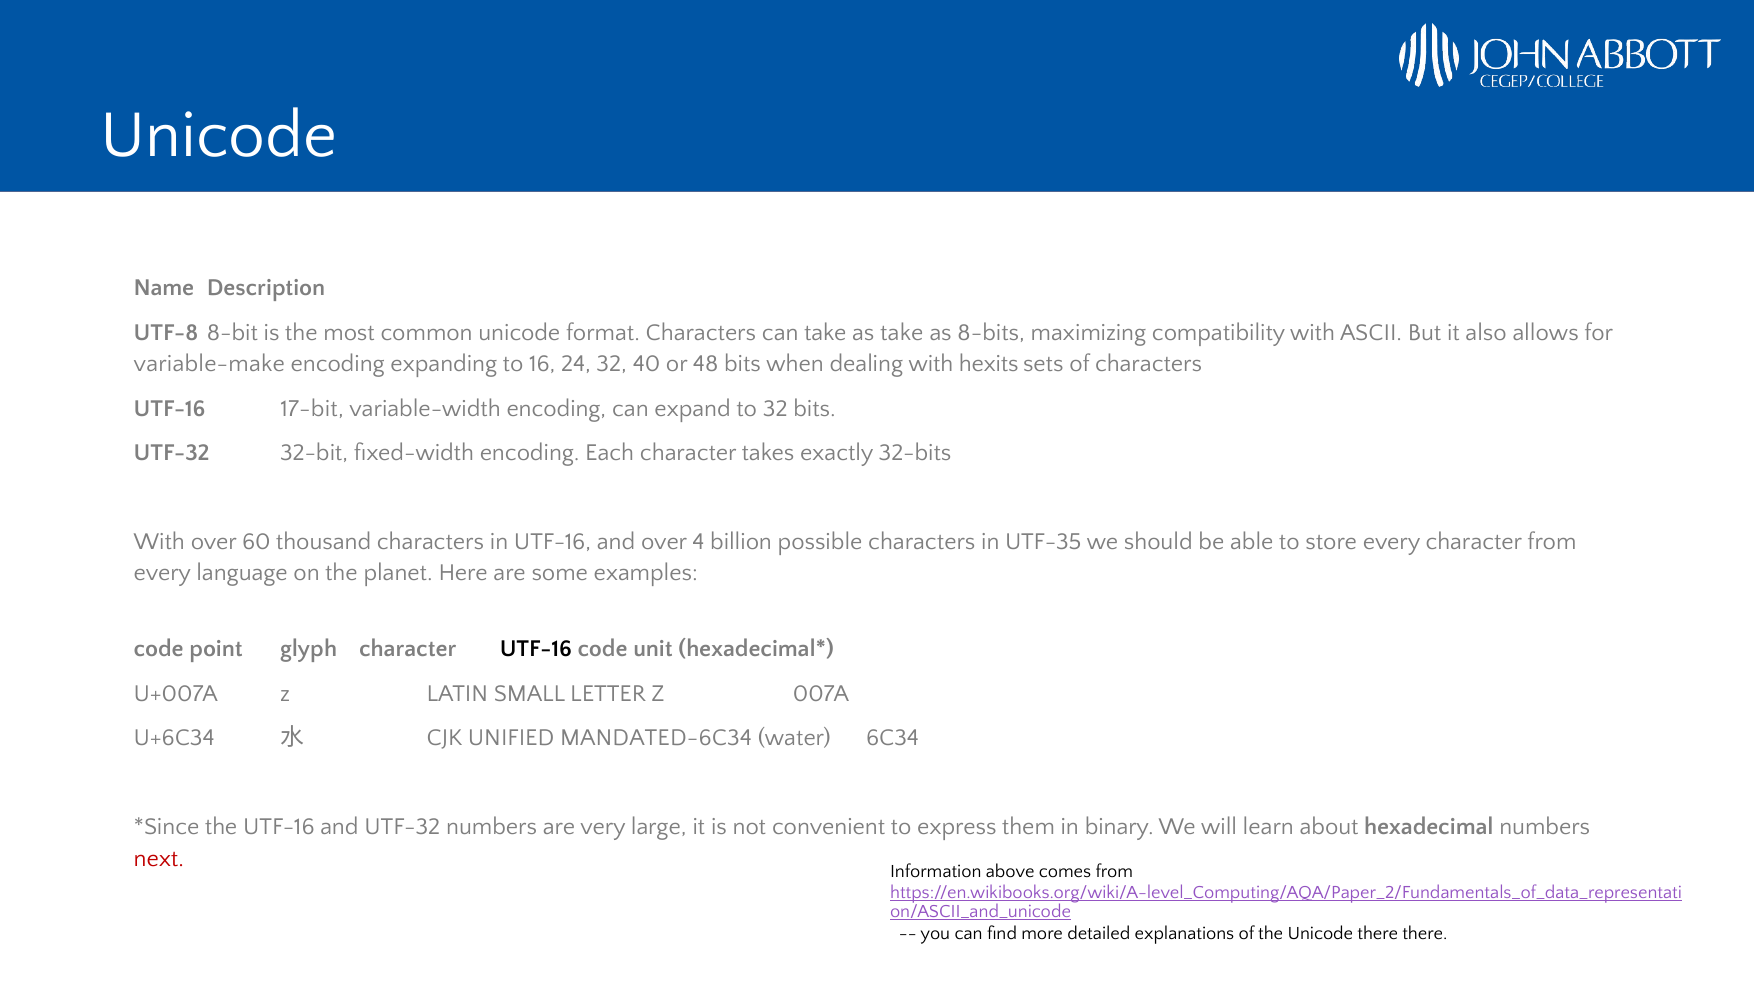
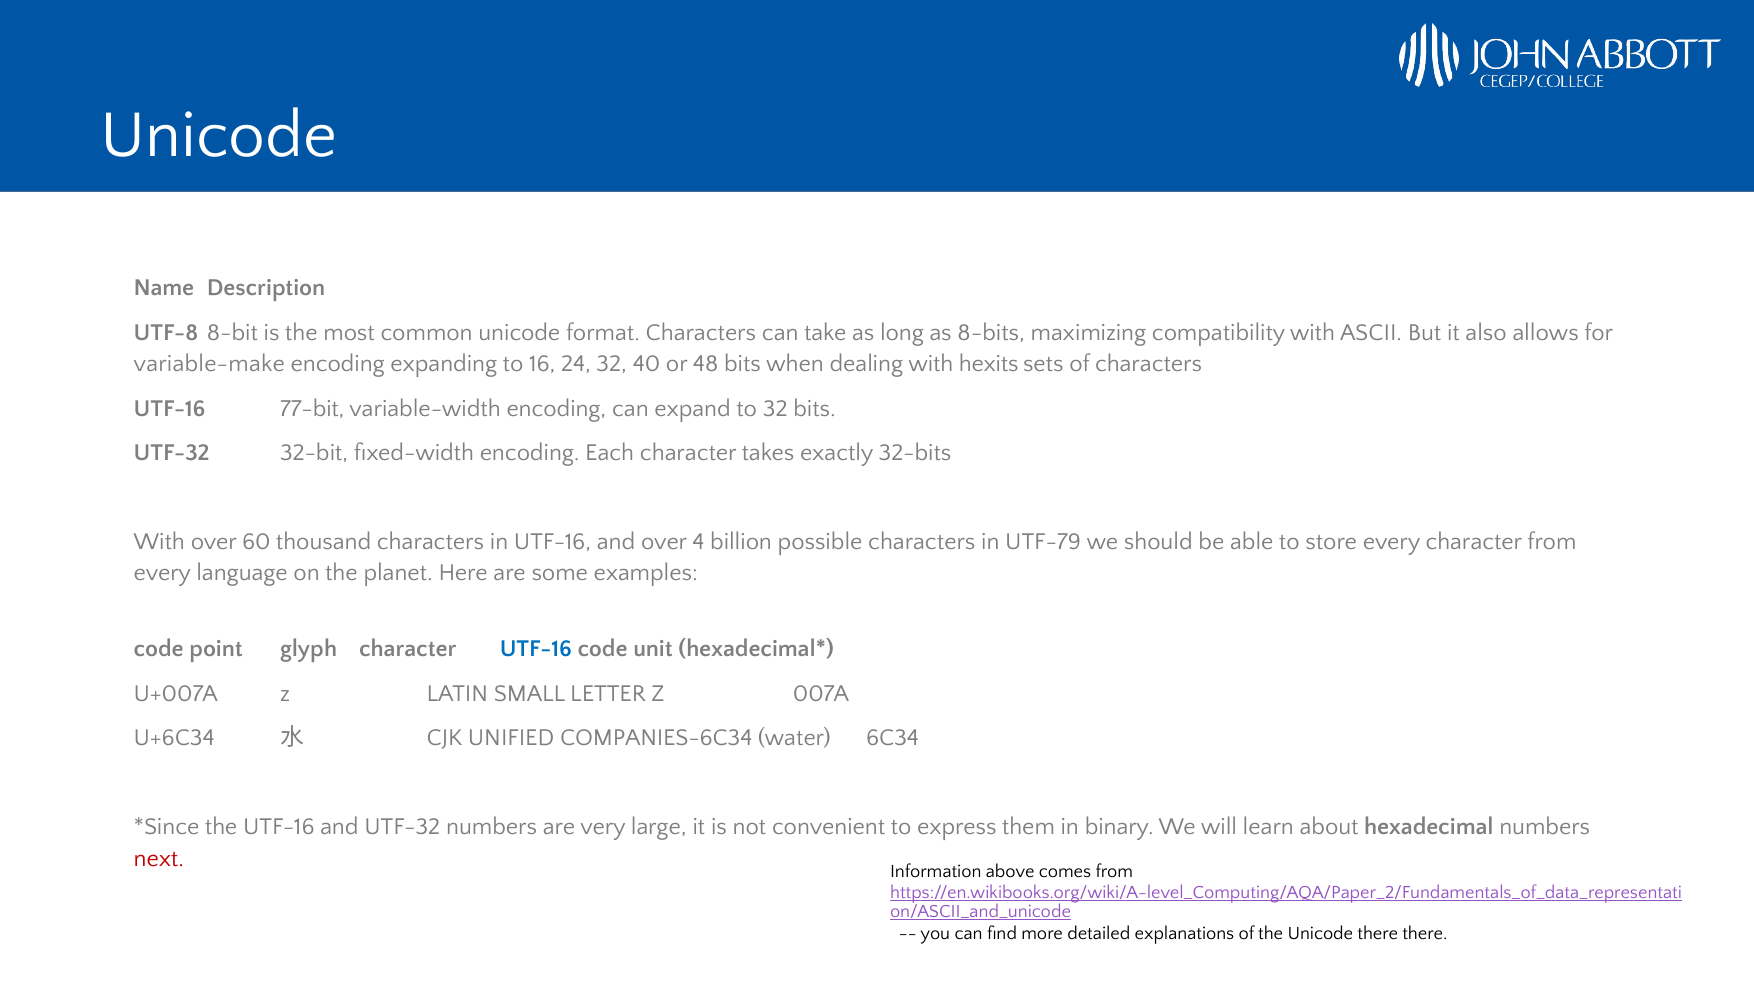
as take: take -> long
17-bit: 17-bit -> 77-bit
UTF-35: UTF-35 -> UTF-79
UTF-16 at (536, 649) colour: black -> blue
MANDATED-6C34: MANDATED-6C34 -> COMPANIES-6C34
